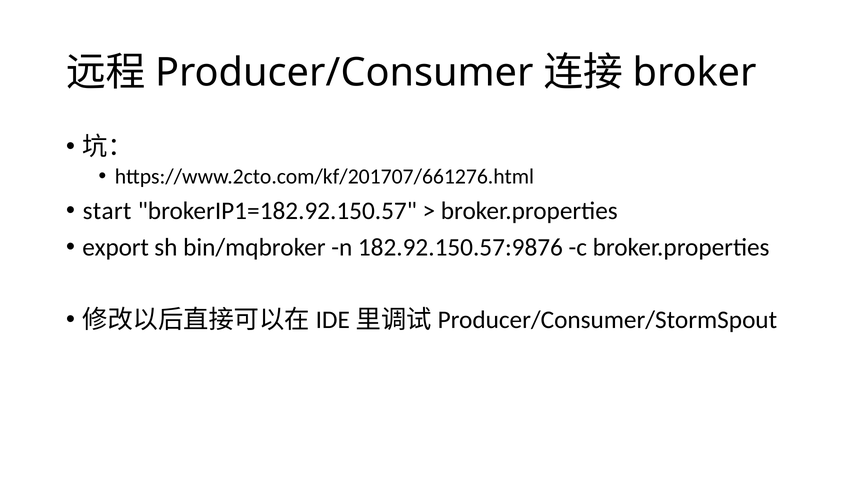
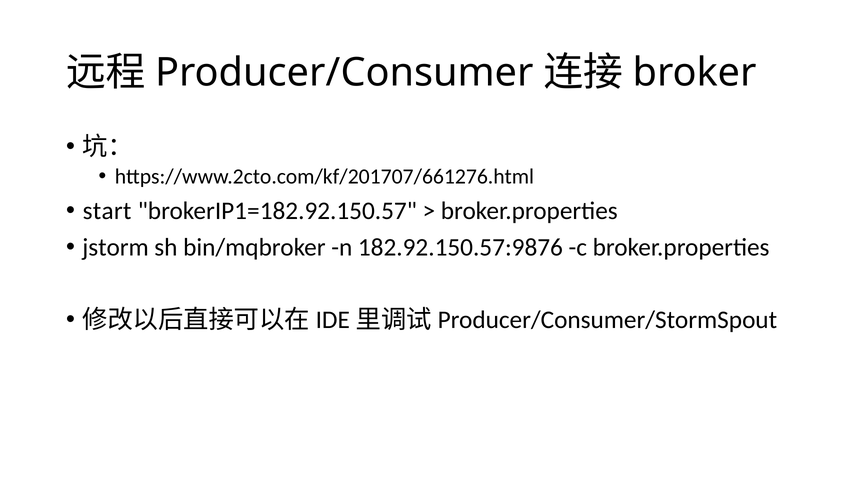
export: export -> jstorm
